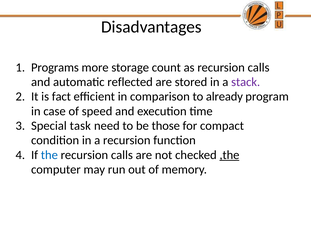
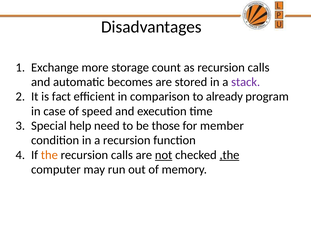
Programs: Programs -> Exchange
reflected: reflected -> becomes
task: task -> help
compact: compact -> member
the colour: blue -> orange
not underline: none -> present
